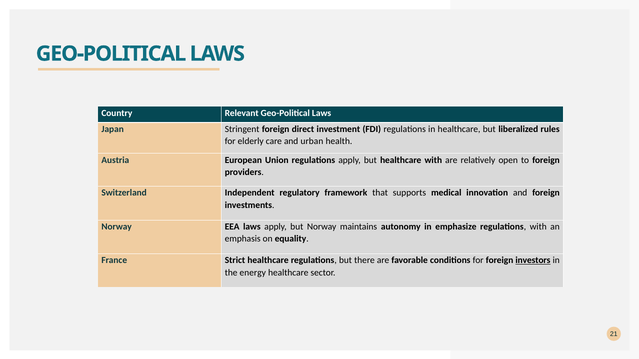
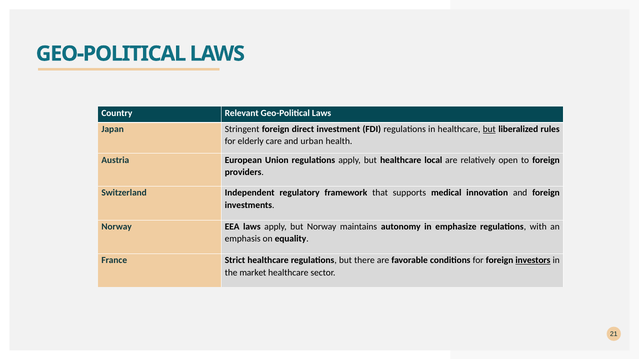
but at (489, 129) underline: none -> present
healthcare with: with -> local
energy: energy -> market
